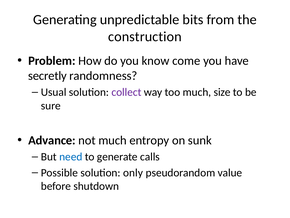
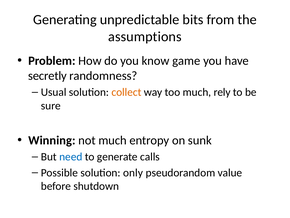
construction: construction -> assumptions
come: come -> game
collect colour: purple -> orange
size: size -> rely
Advance: Advance -> Winning
